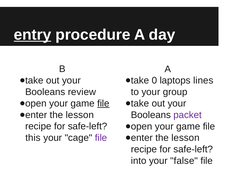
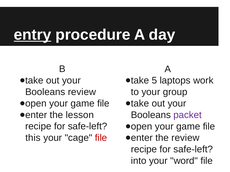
0: 0 -> 5
lines: lines -> work
file at (103, 104) underline: present -> none
lesson at (185, 138): lesson -> review
file at (101, 138) colour: purple -> red
false: false -> word
